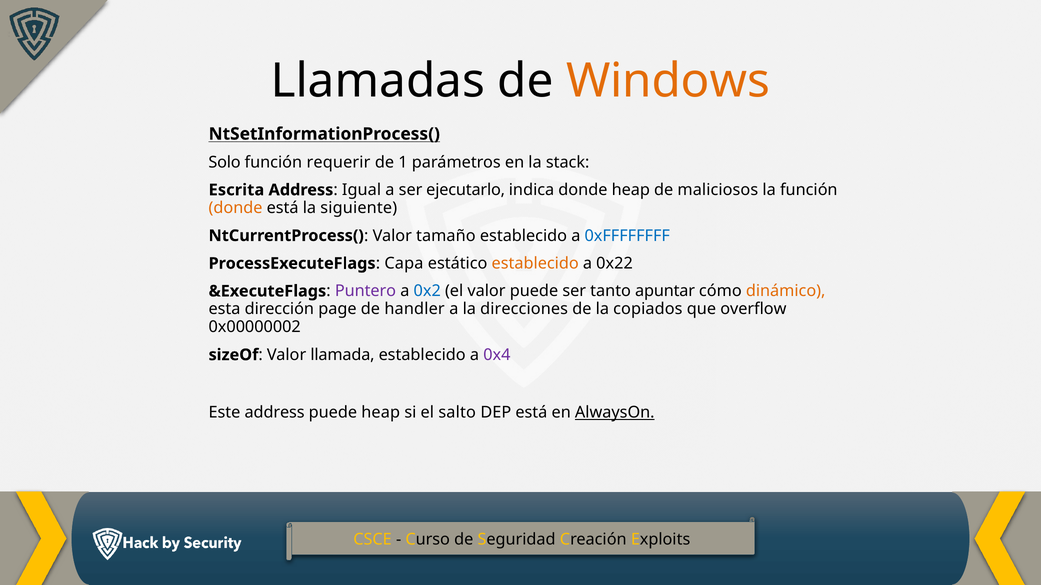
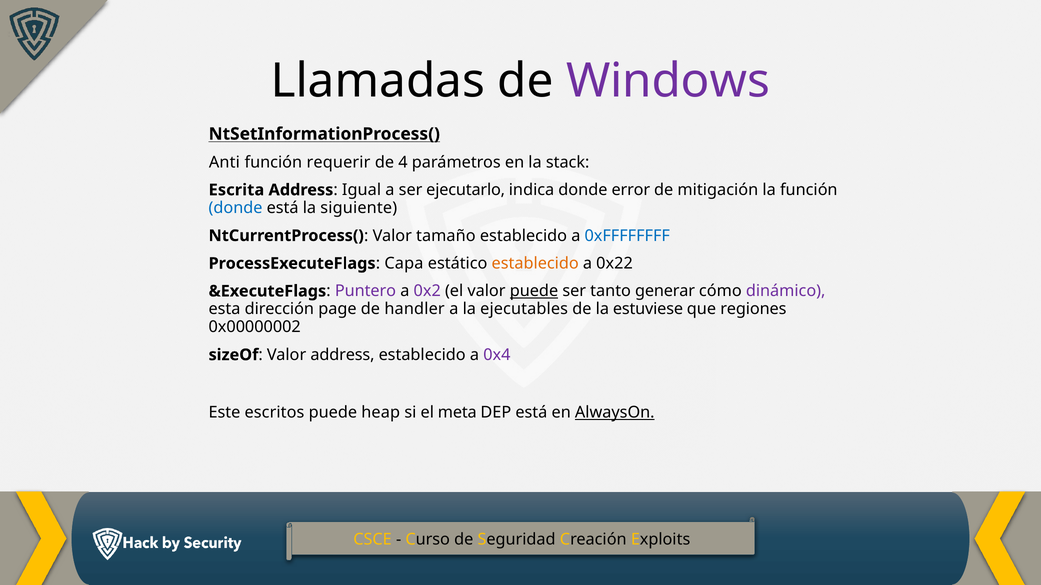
Windows colour: orange -> purple
Solo: Solo -> Anti
1: 1 -> 4
donde heap: heap -> error
maliciosos: maliciosos -> mitigación
donde at (236, 208) colour: orange -> blue
0x2 colour: blue -> purple
puede at (534, 291) underline: none -> present
apuntar: apuntar -> generar
dinámico colour: orange -> purple
direcciones: direcciones -> ejecutables
copiados: copiados -> estuviese
overflow: overflow -> regiones
Valor llamada: llamada -> address
Este address: address -> escritos
salto: salto -> meta
